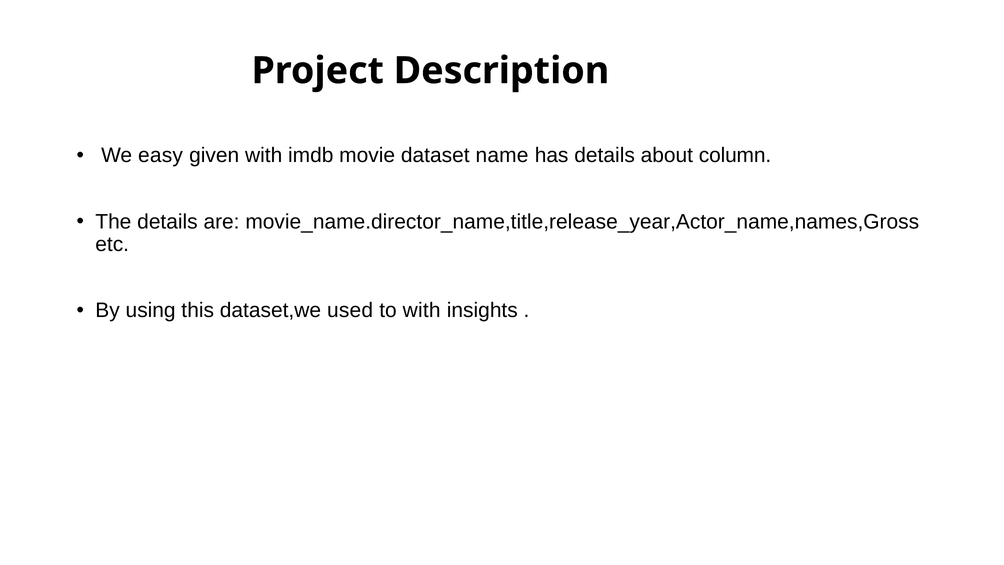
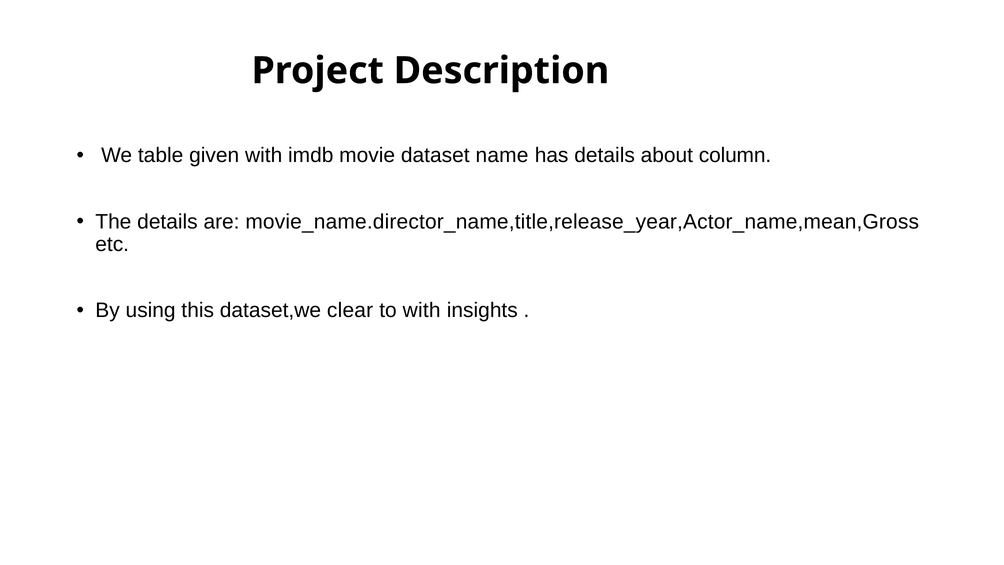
easy: easy -> table
movie_name.director_name,title,release_year,Actor_name,names,Gross: movie_name.director_name,title,release_year,Actor_name,names,Gross -> movie_name.director_name,title,release_year,Actor_name,mean,Gross
used: used -> clear
